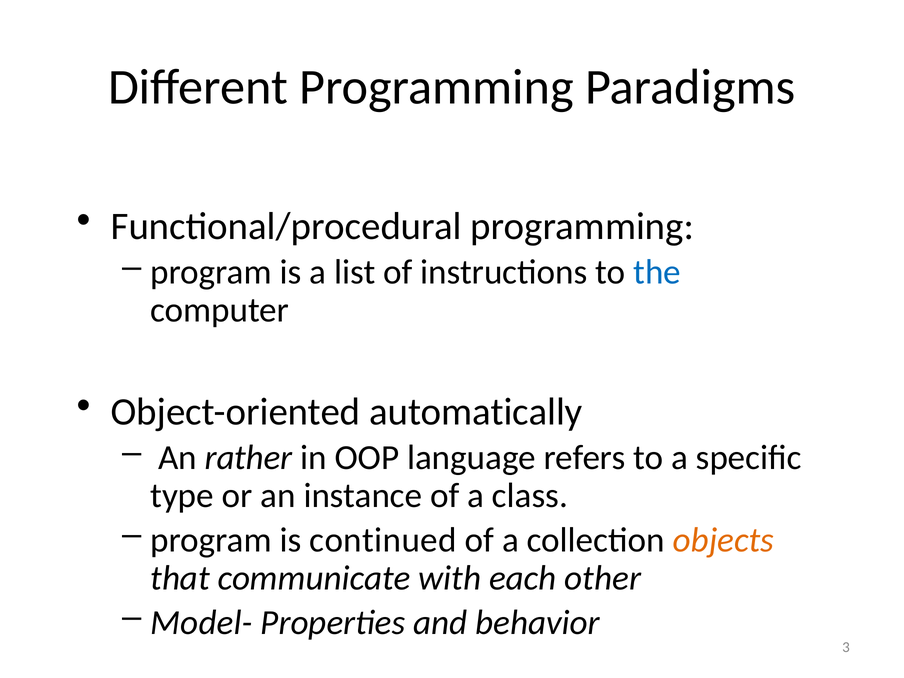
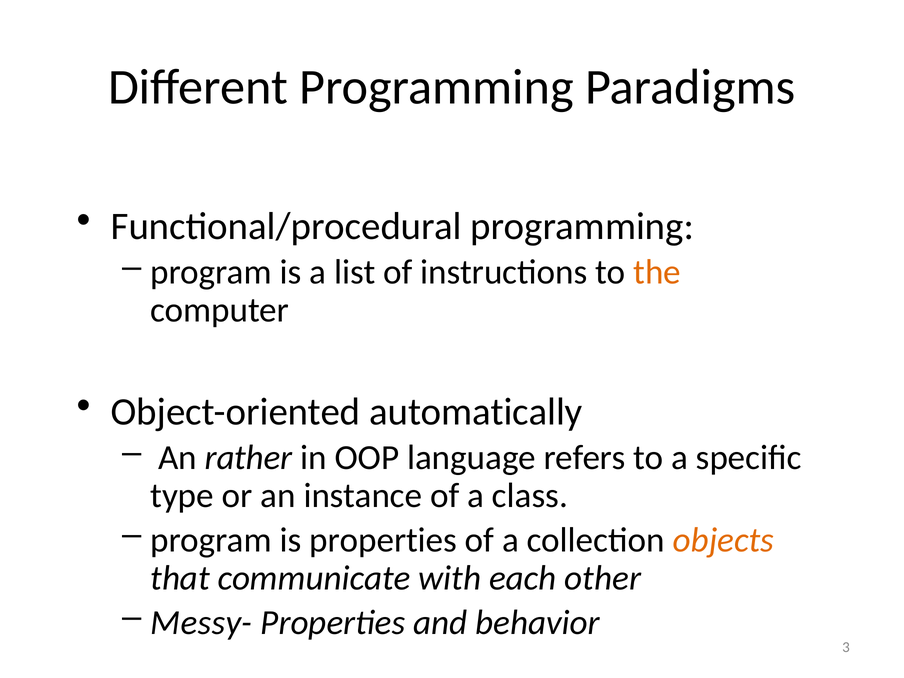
the colour: blue -> orange
is continued: continued -> properties
Model-: Model- -> Messy-
